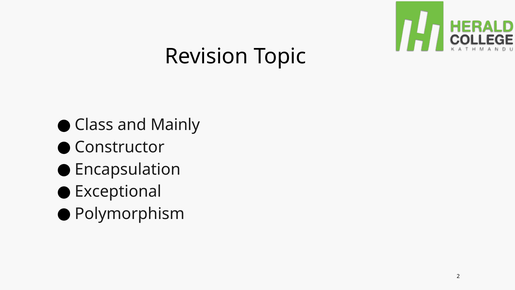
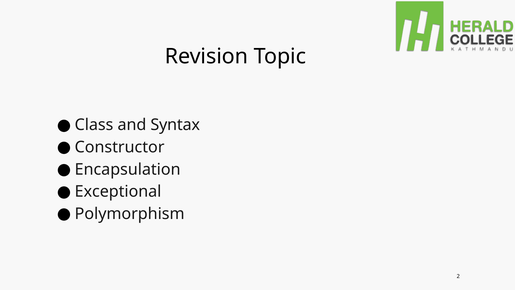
Mainly: Mainly -> Syntax
